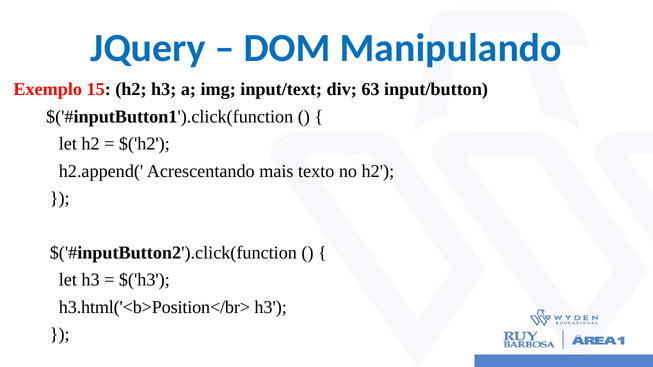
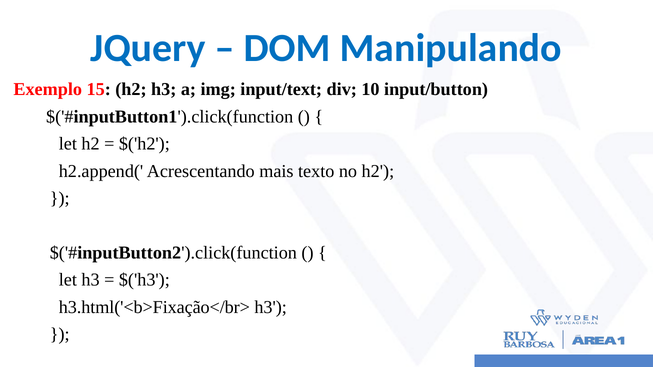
63: 63 -> 10
h3.html('<b>Position</br>: h3.html('<b>Position</br> -> h3.html('<b>Fixação</br>
